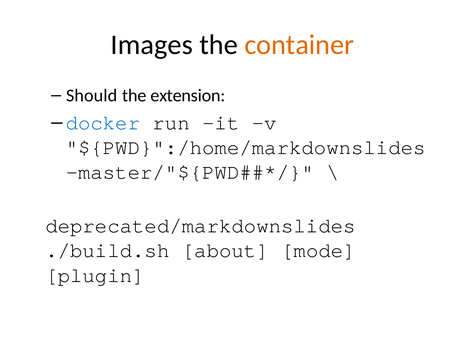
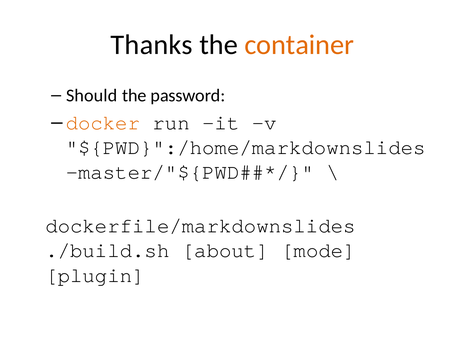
Images: Images -> Thanks
extension: extension -> password
docker colour: blue -> orange
deprecated/markdownslides: deprecated/markdownslides -> dockerfile/markdownslides
